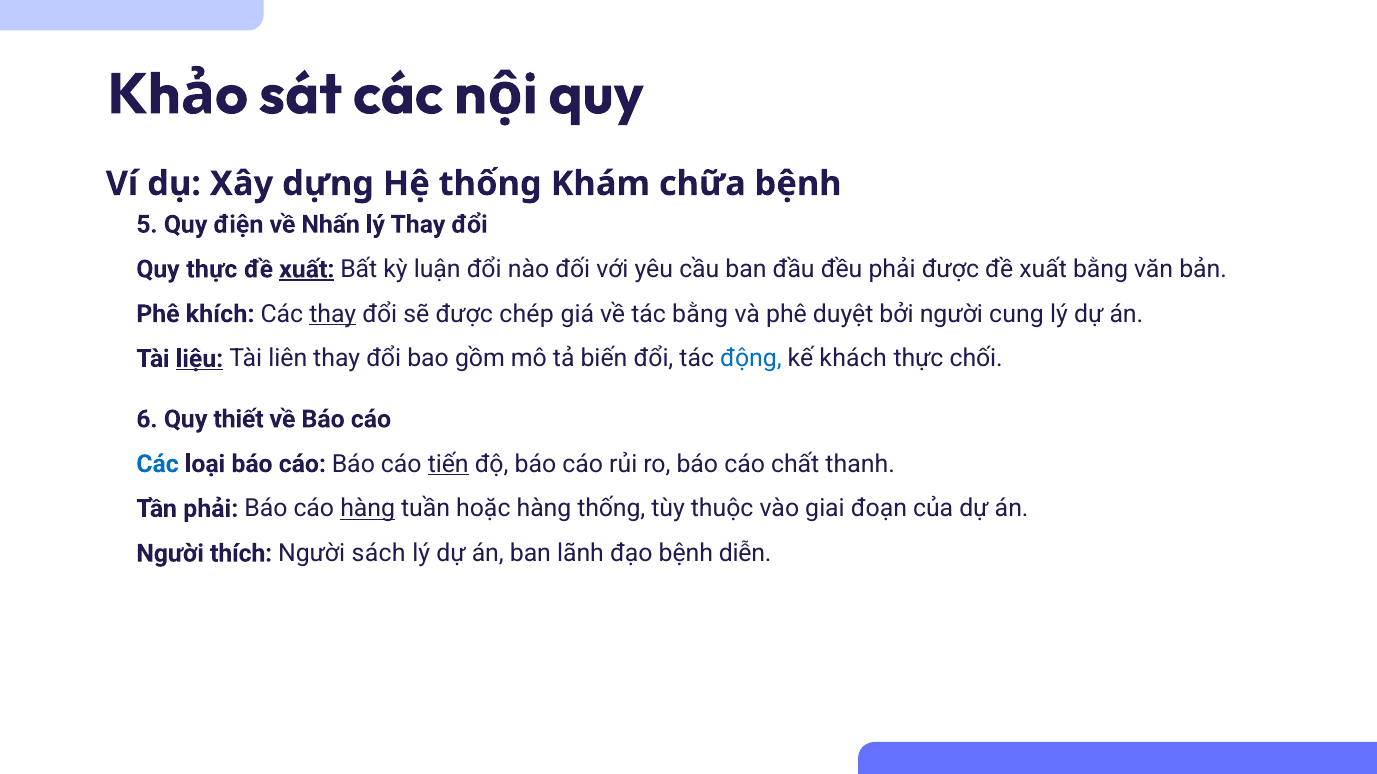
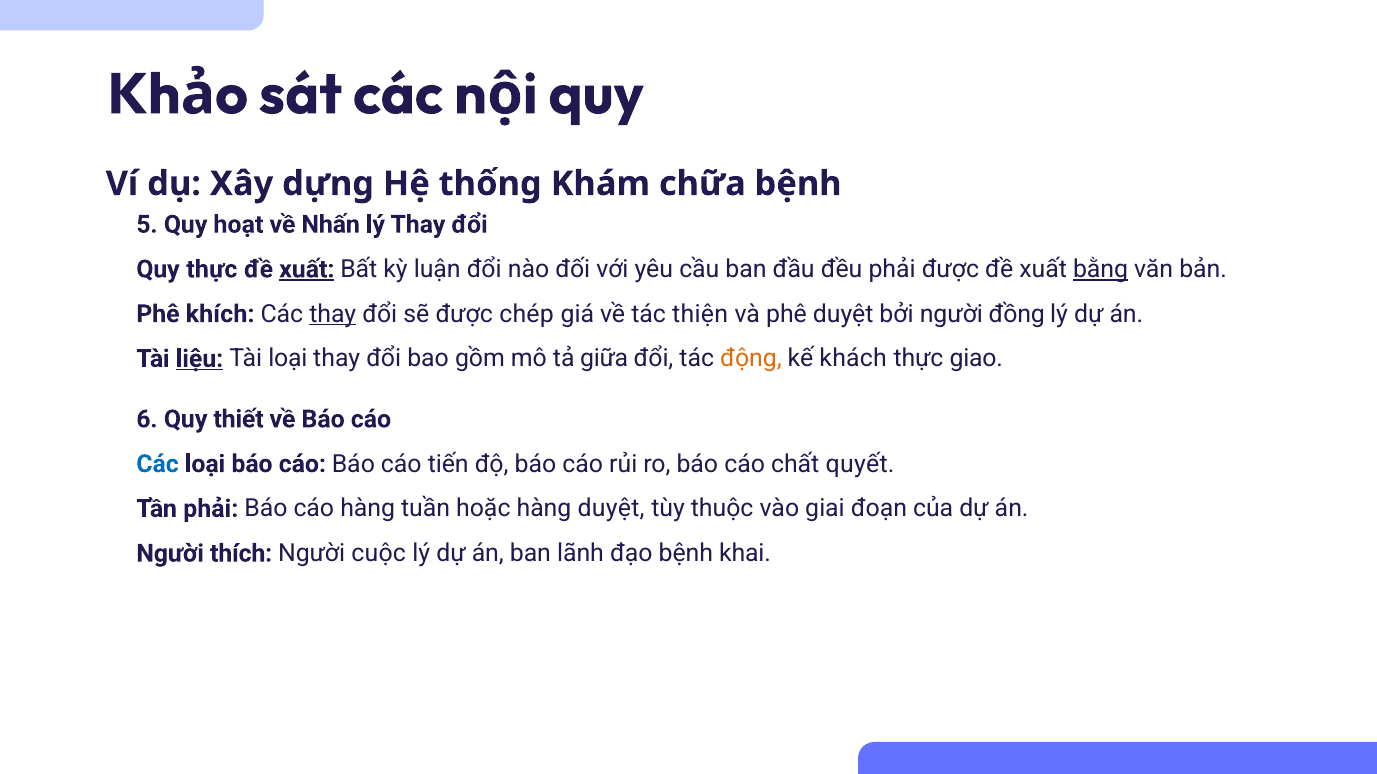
điện: điện -> hoạt
bằng at (1101, 269) underline: none -> present
tác bằng: bằng -> thiện
cung: cung -> đồng
Tài liên: liên -> loại
biến: biến -> giữa
động colour: blue -> orange
chối: chối -> giao
tiến underline: present -> none
thanh: thanh -> quyết
hàng at (368, 509) underline: present -> none
hàng thống: thống -> duyệt
sách: sách -> cuộc
diễn: diễn -> khai
